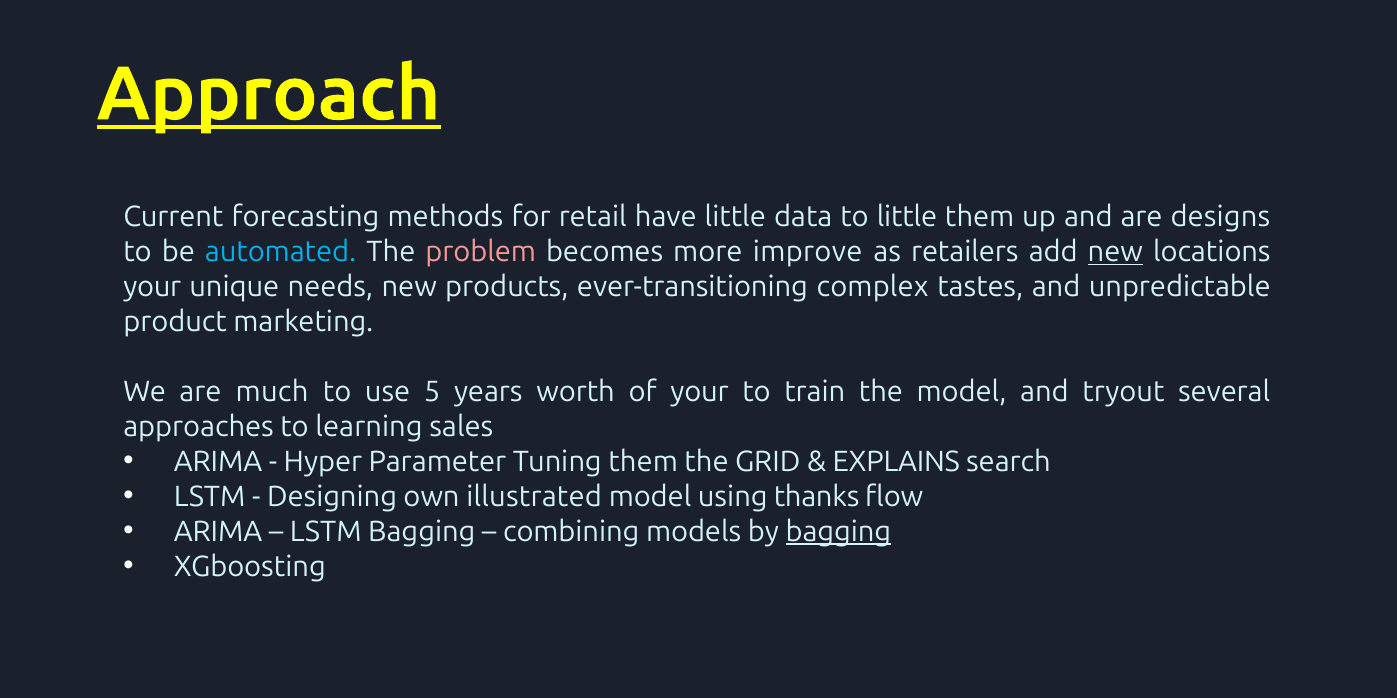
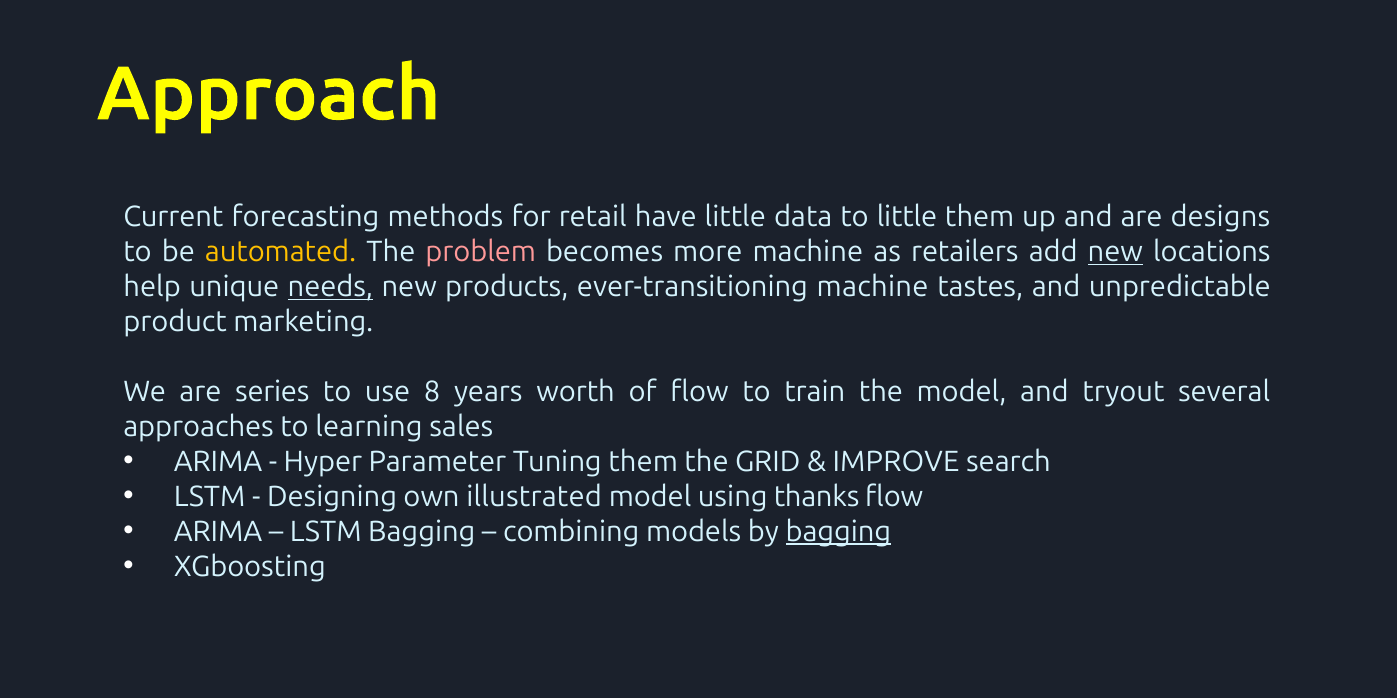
Approach underline: present -> none
automated colour: light blue -> yellow
more improve: improve -> machine
your at (152, 287): your -> help
needs underline: none -> present
ever-transitioning complex: complex -> machine
much: much -> series
5: 5 -> 8
of your: your -> flow
EXPLAINS: EXPLAINS -> IMPROVE
